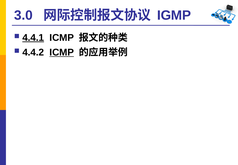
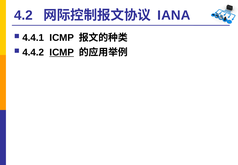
3.0: 3.0 -> 4.2
IGMP: IGMP -> IANA
4.4.1 underline: present -> none
